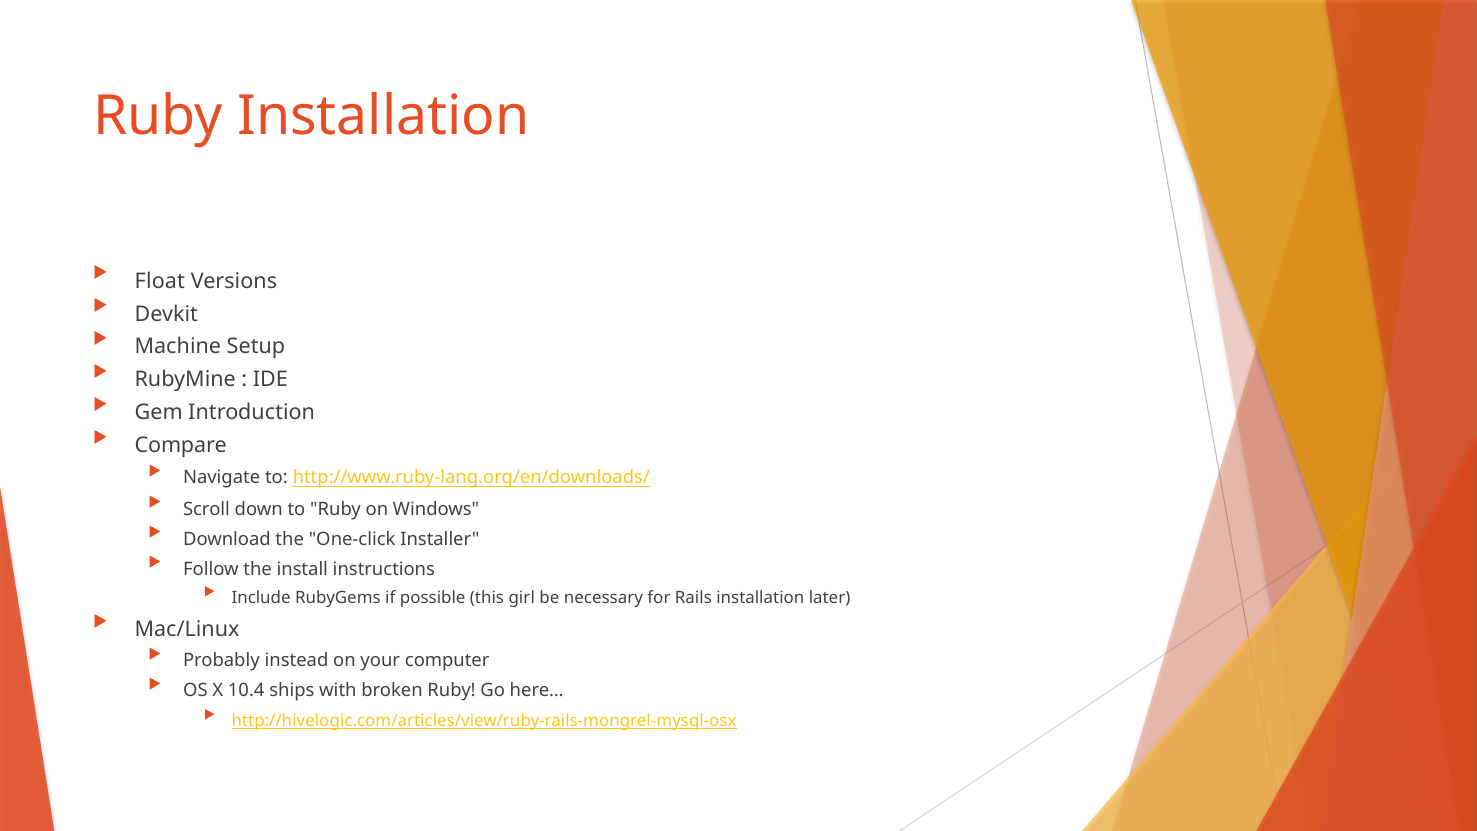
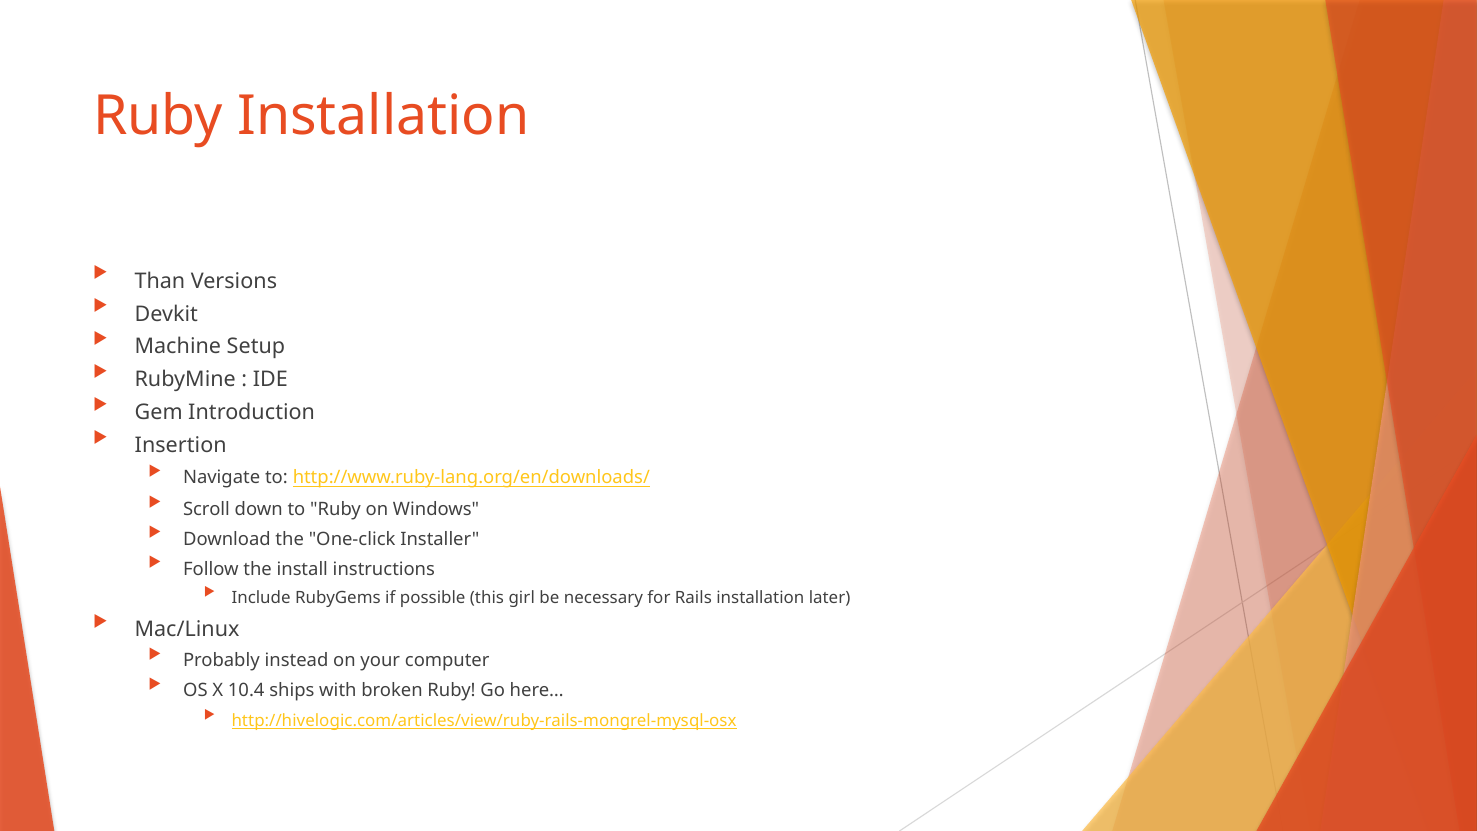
Float: Float -> Than
Compare: Compare -> Insertion
